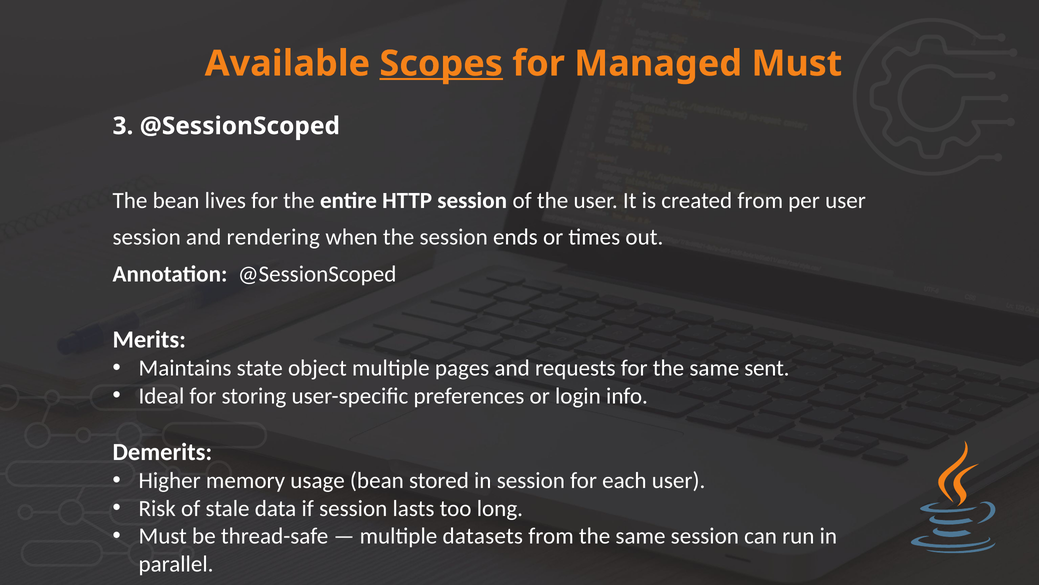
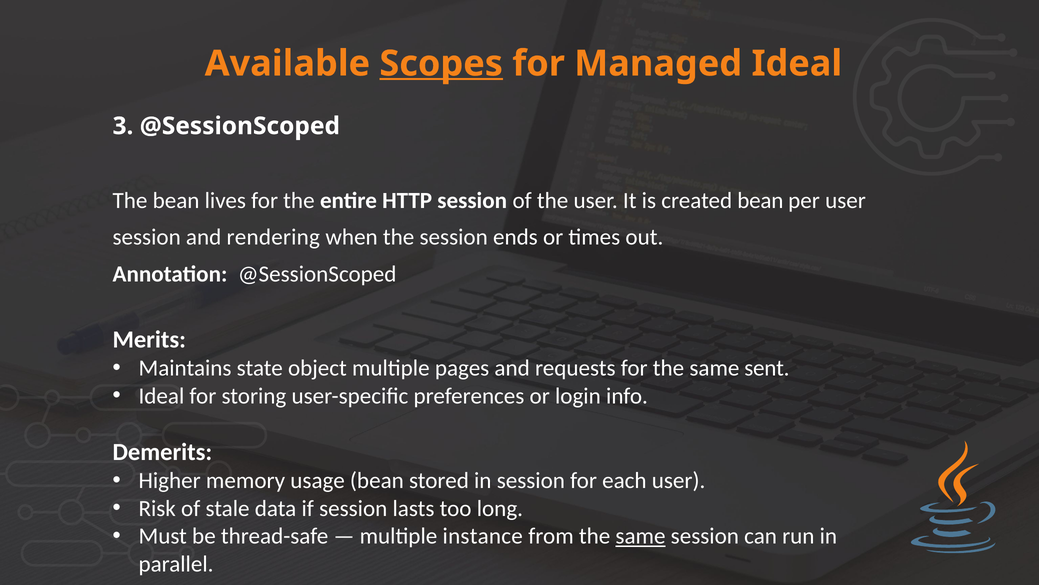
Managed Must: Must -> Ideal
created from: from -> bean
datasets: datasets -> instance
same at (640, 536) underline: none -> present
